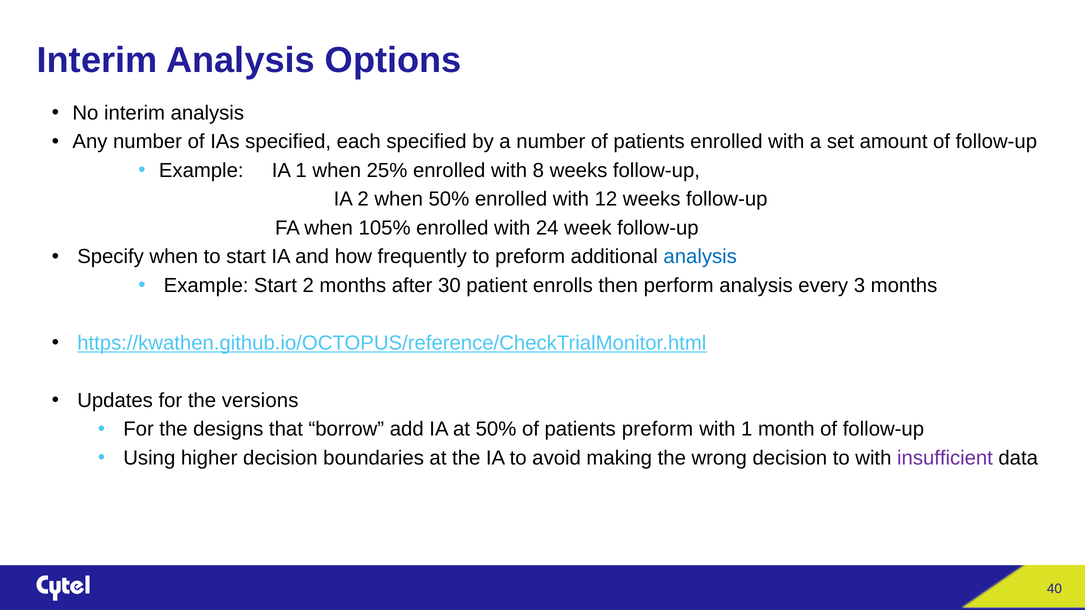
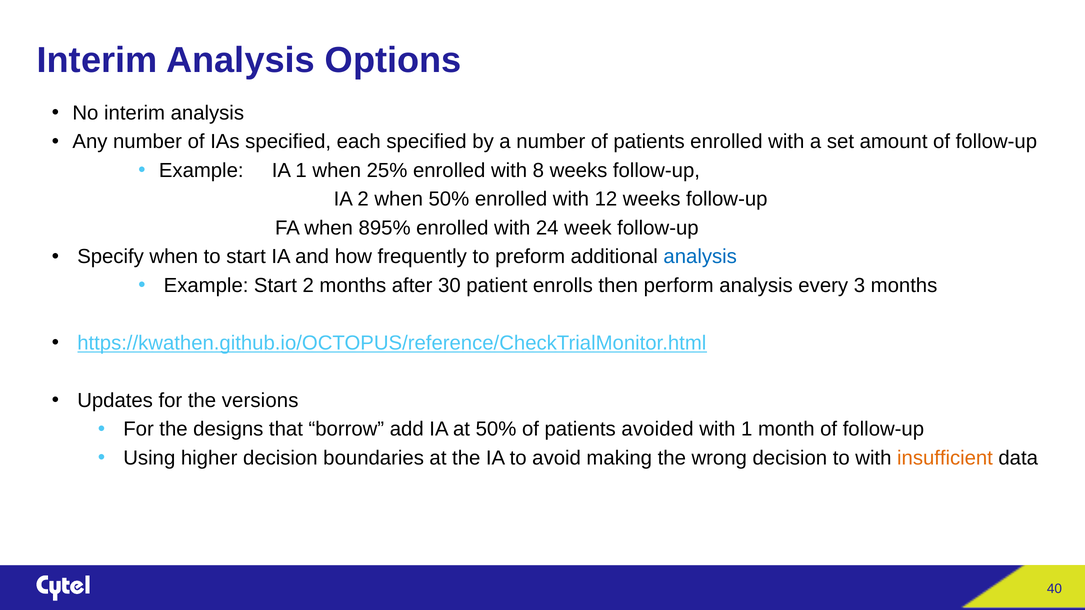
105%: 105% -> 895%
patients preform: preform -> avoided
insufficient colour: purple -> orange
